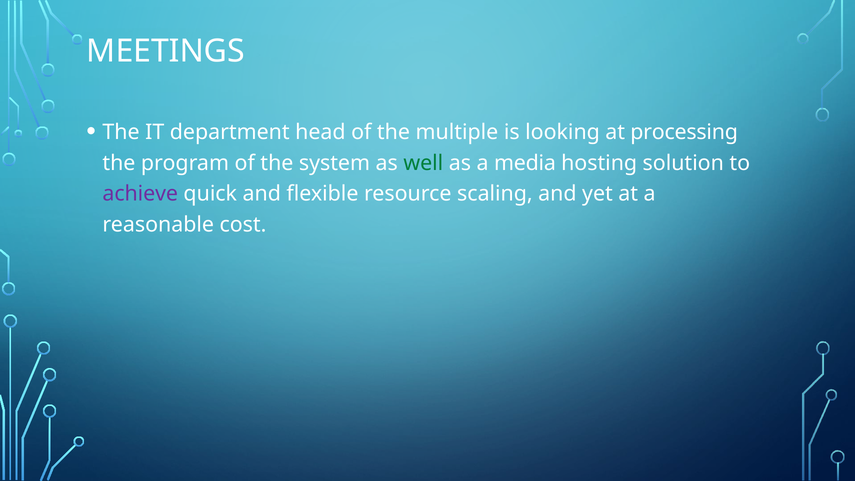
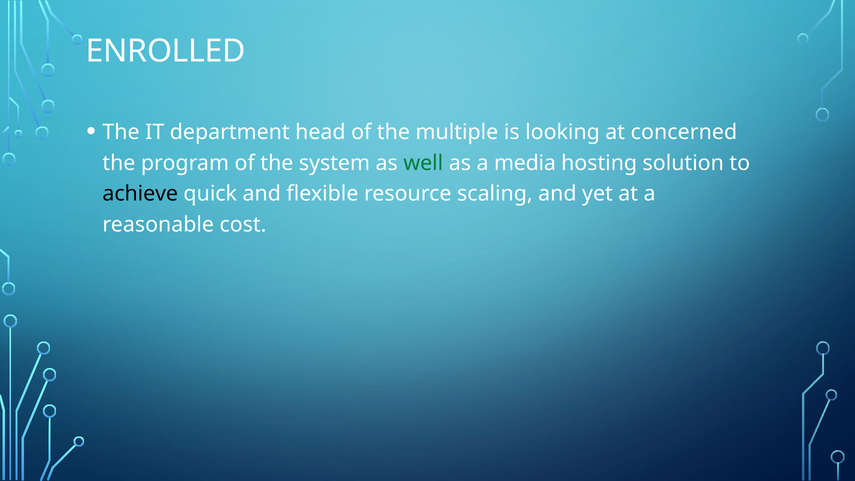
MEETINGS: MEETINGS -> ENROLLED
processing: processing -> concerned
achieve colour: purple -> black
